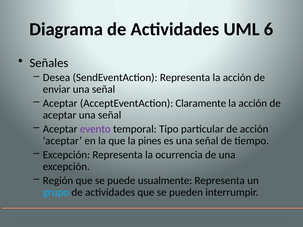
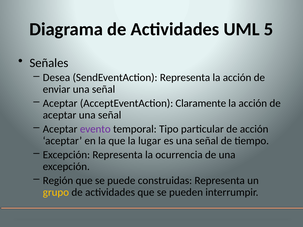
6: 6 -> 5
pines: pines -> lugar
usualmente: usualmente -> construidas
grupo colour: light blue -> yellow
